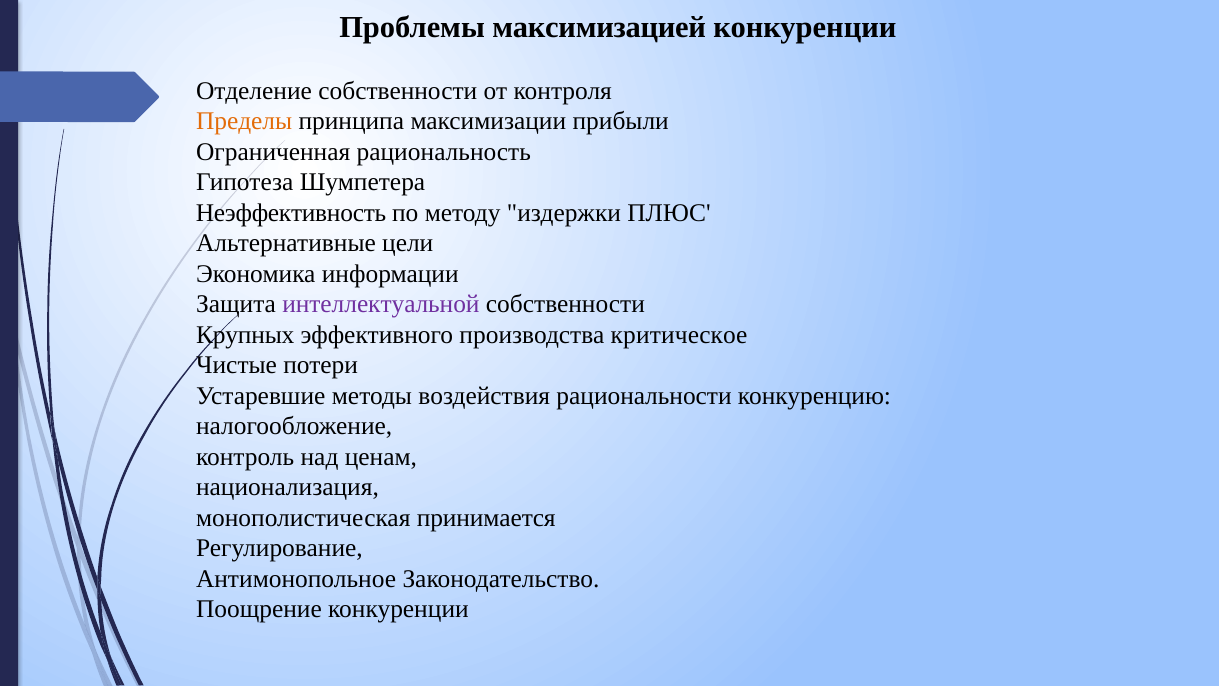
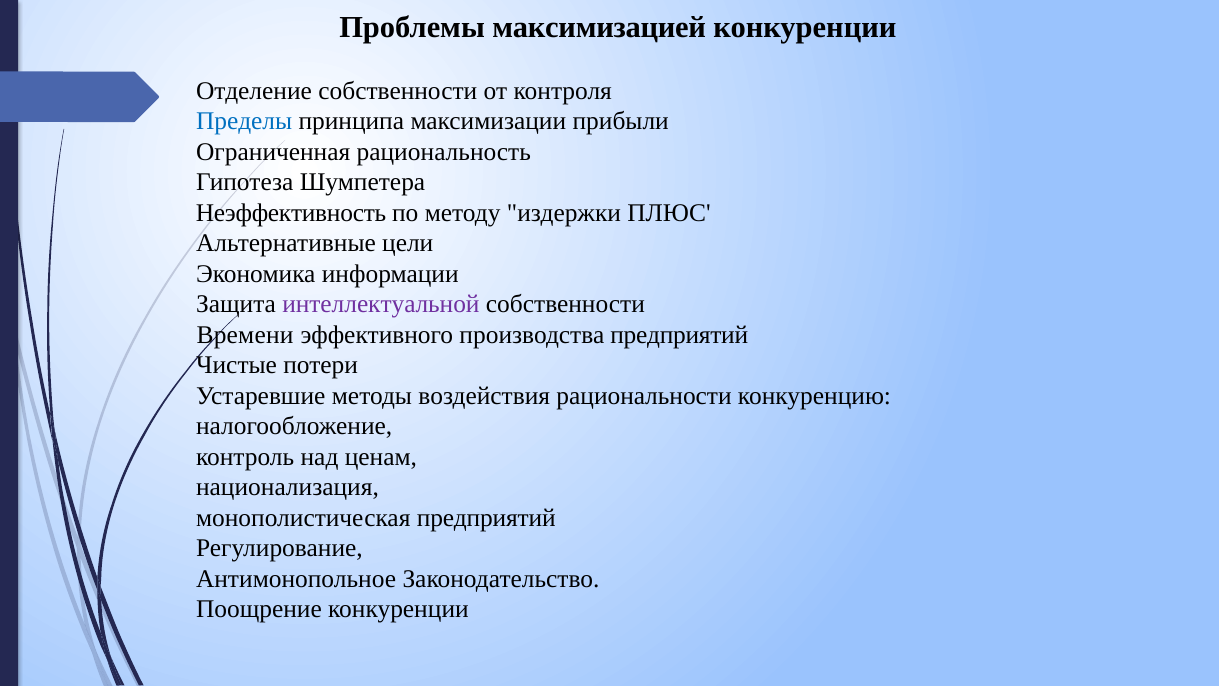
Пределы colour: orange -> blue
Крупных: Крупных -> Времени
производства критическое: критическое -> предприятий
монополистическая принимается: принимается -> предприятий
